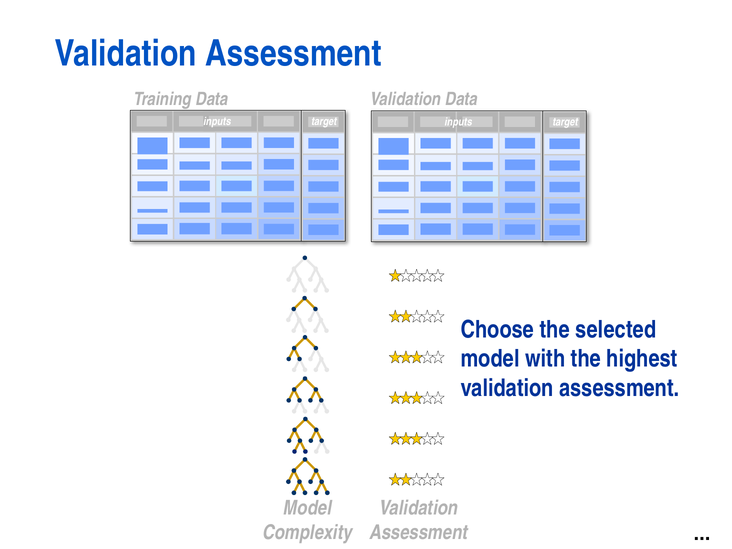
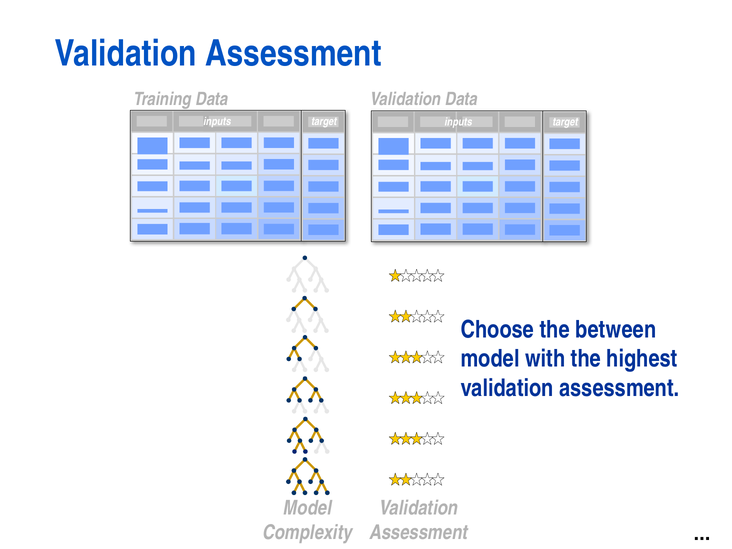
selected: selected -> between
